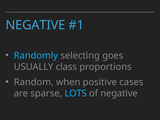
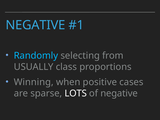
goes: goes -> from
Random: Random -> Winning
LOTS colour: light blue -> white
